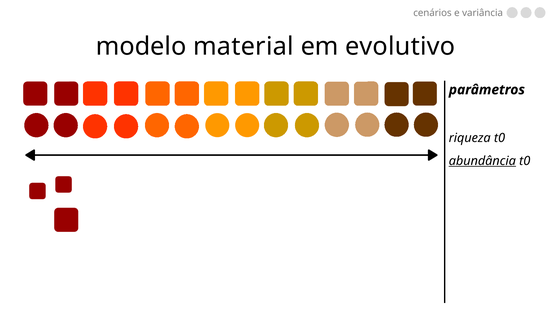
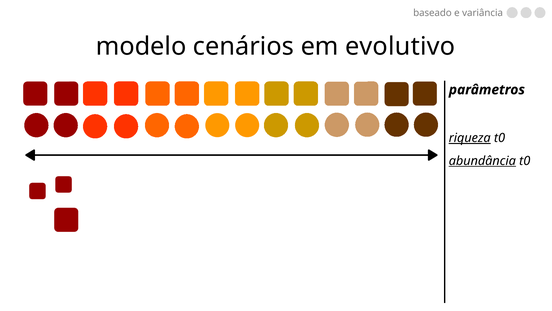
cenários: cenários -> baseado
material: material -> cenários
riqueza underline: none -> present
